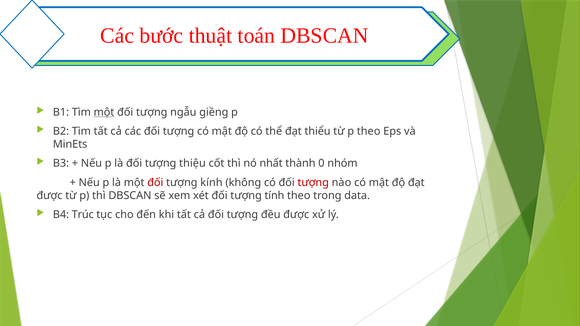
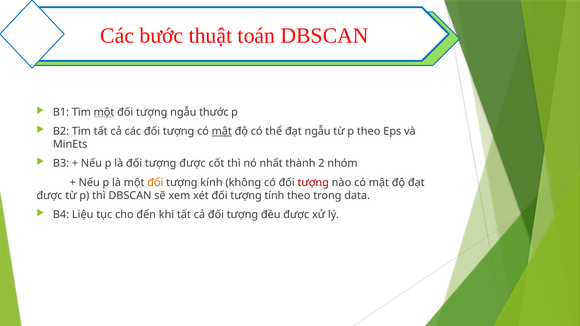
giềng: giềng -> thước
mật at (222, 131) underline: none -> present
đạt thiểu: thiểu -> ngẫu
tượng thiệu: thiệu -> được
0: 0 -> 2
đối at (155, 183) colour: red -> orange
Trúc: Trúc -> Liệu
